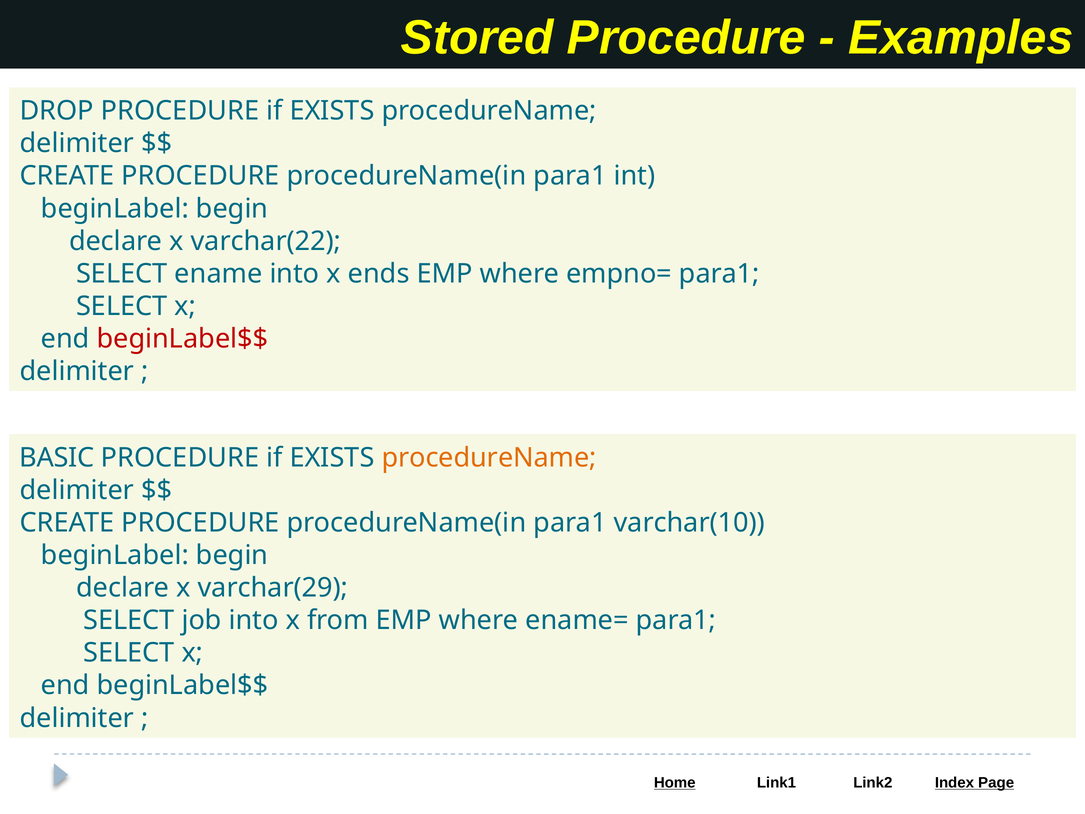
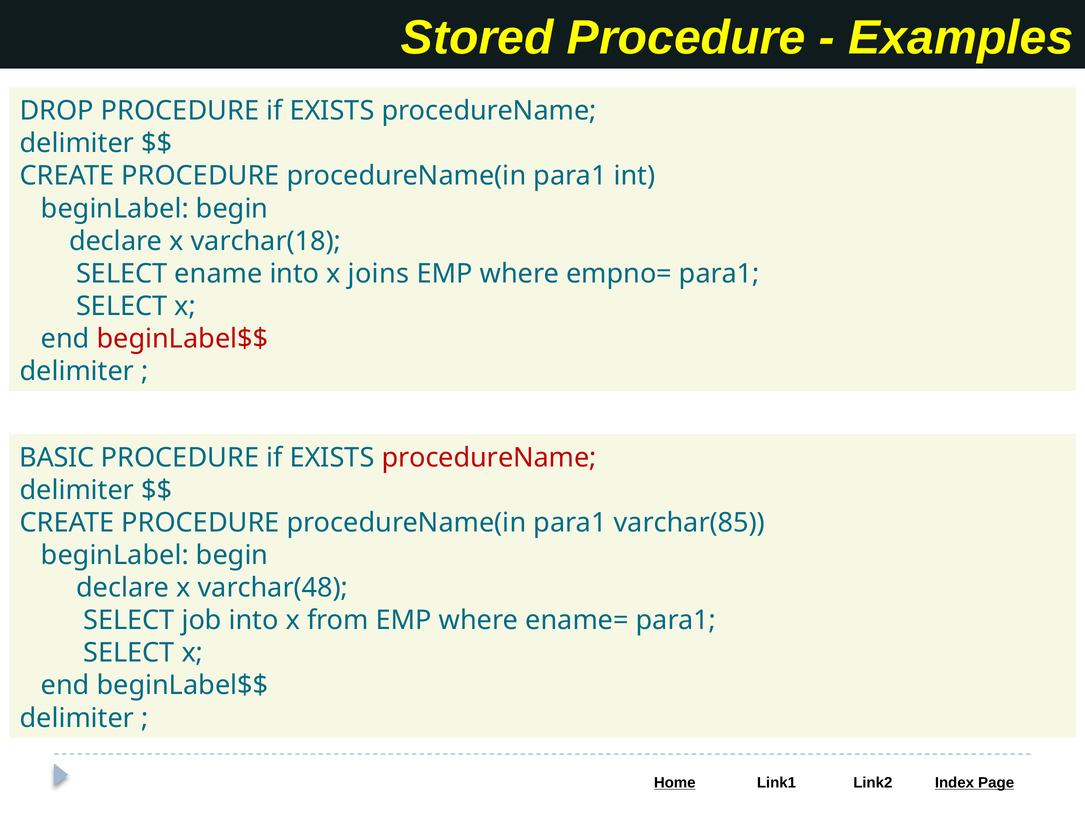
varchar(22: varchar(22 -> varchar(18
ends: ends -> joins
procedureName at (489, 457) colour: orange -> red
varchar(10: varchar(10 -> varchar(85
varchar(29: varchar(29 -> varchar(48
